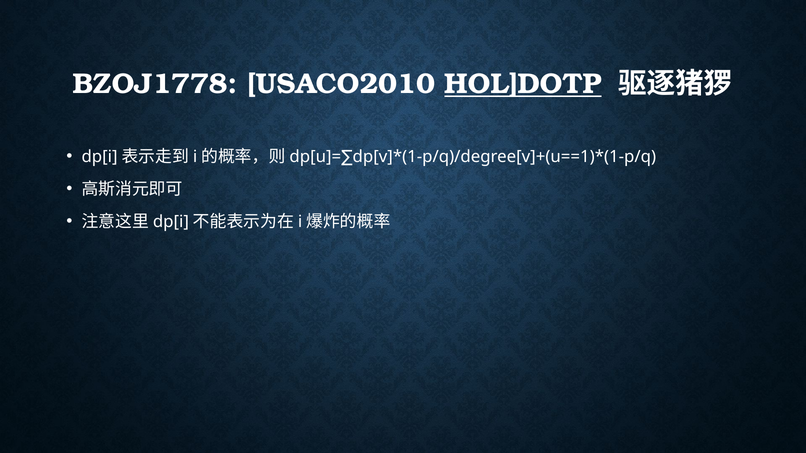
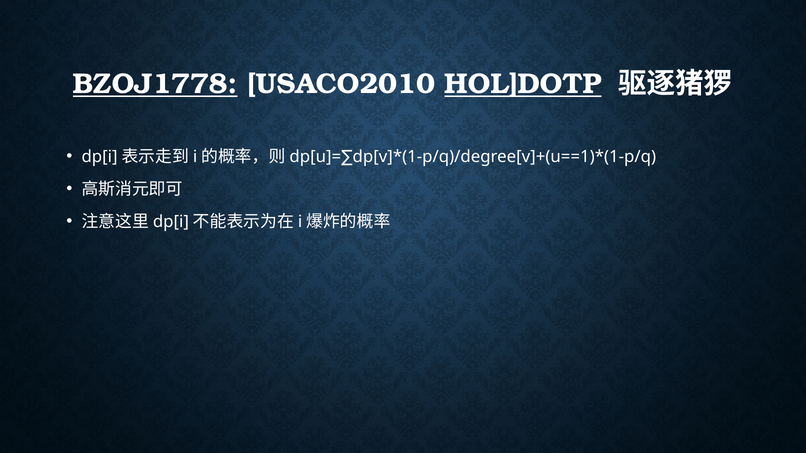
BZOJ1778 underline: none -> present
